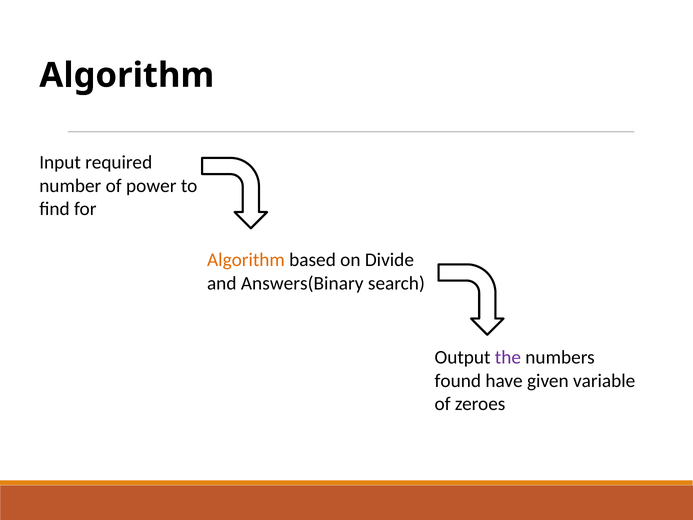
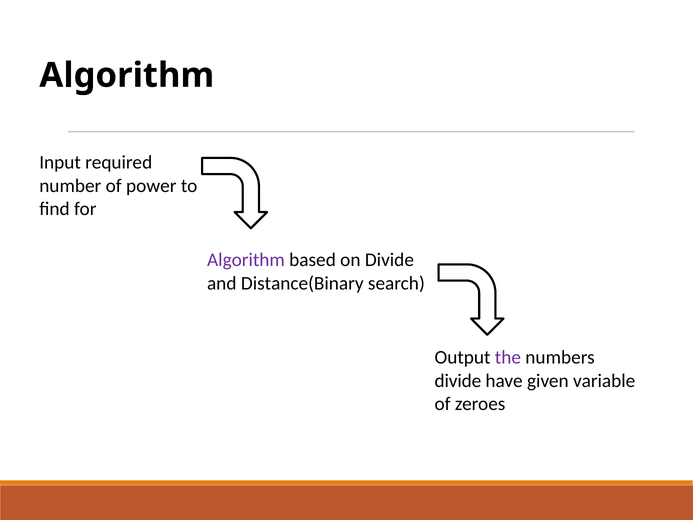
Algorithm at (246, 260) colour: orange -> purple
Answers(Binary: Answers(Binary -> Distance(Binary
found at (458, 381): found -> divide
